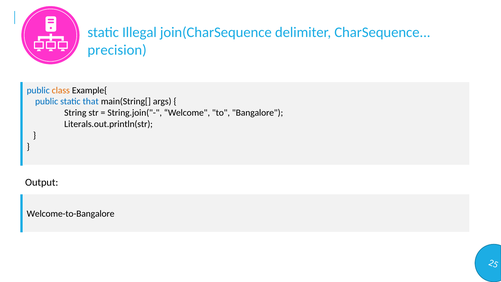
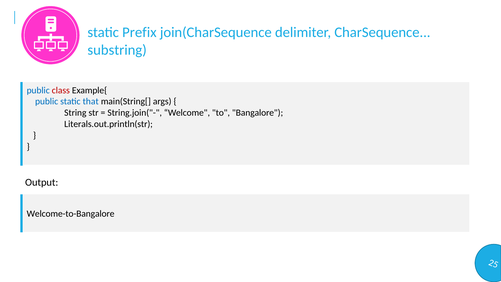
Illegal: Illegal -> Prefix
precision: precision -> substring
class colour: orange -> red
